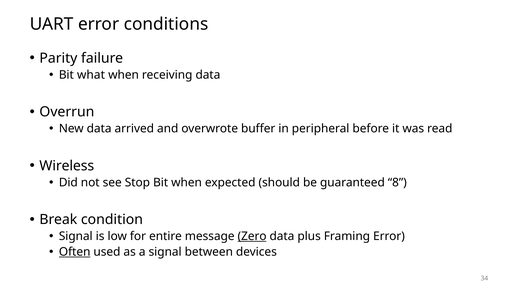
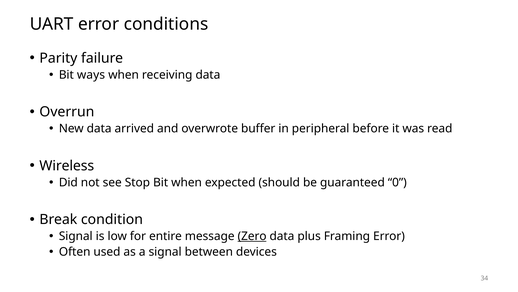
what: what -> ways
8: 8 -> 0
Often underline: present -> none
